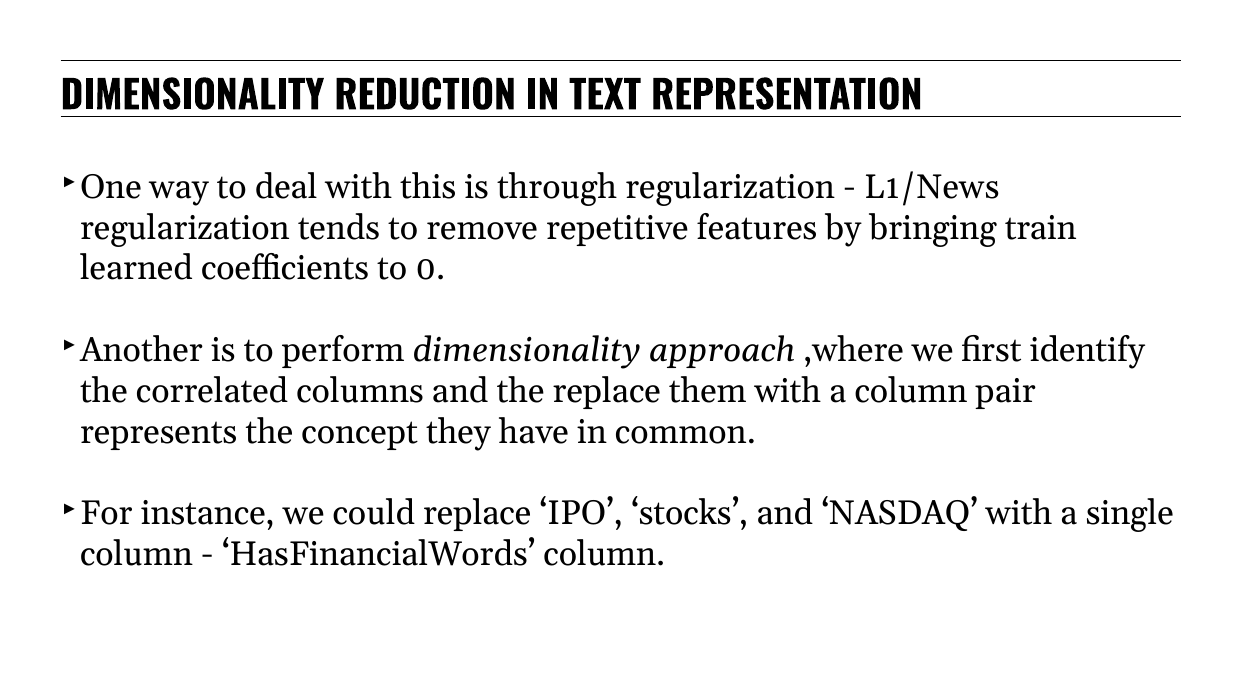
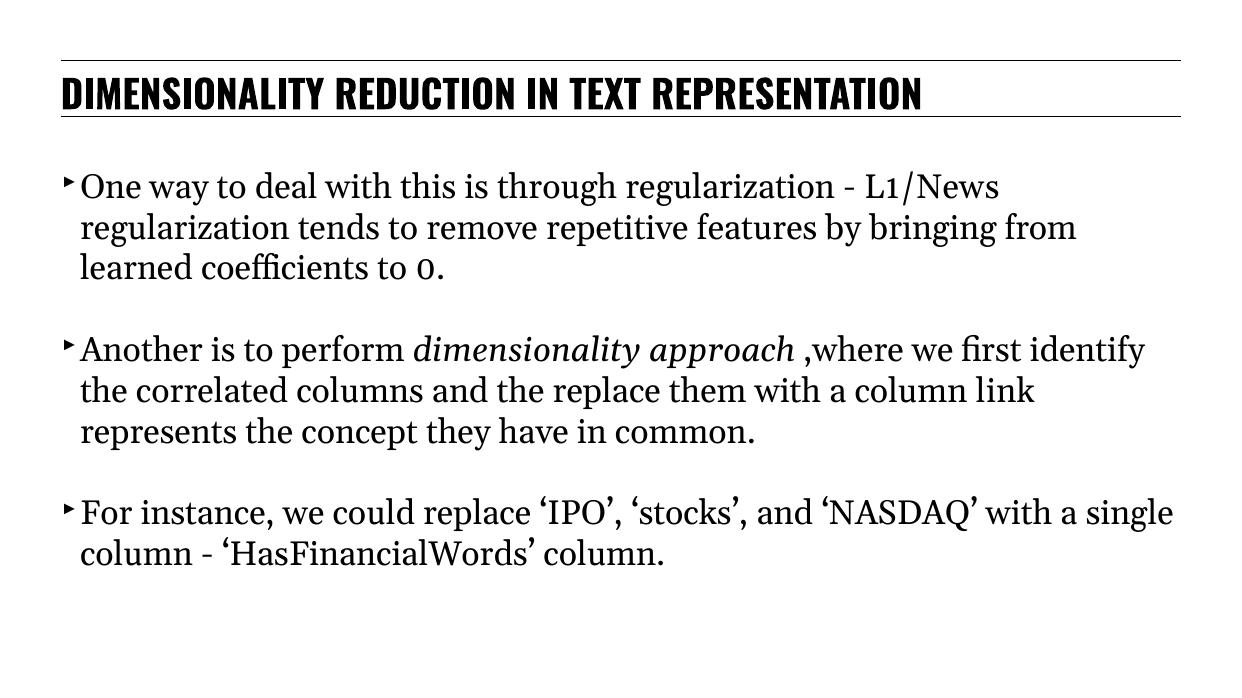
train: train -> from
pair: pair -> link
